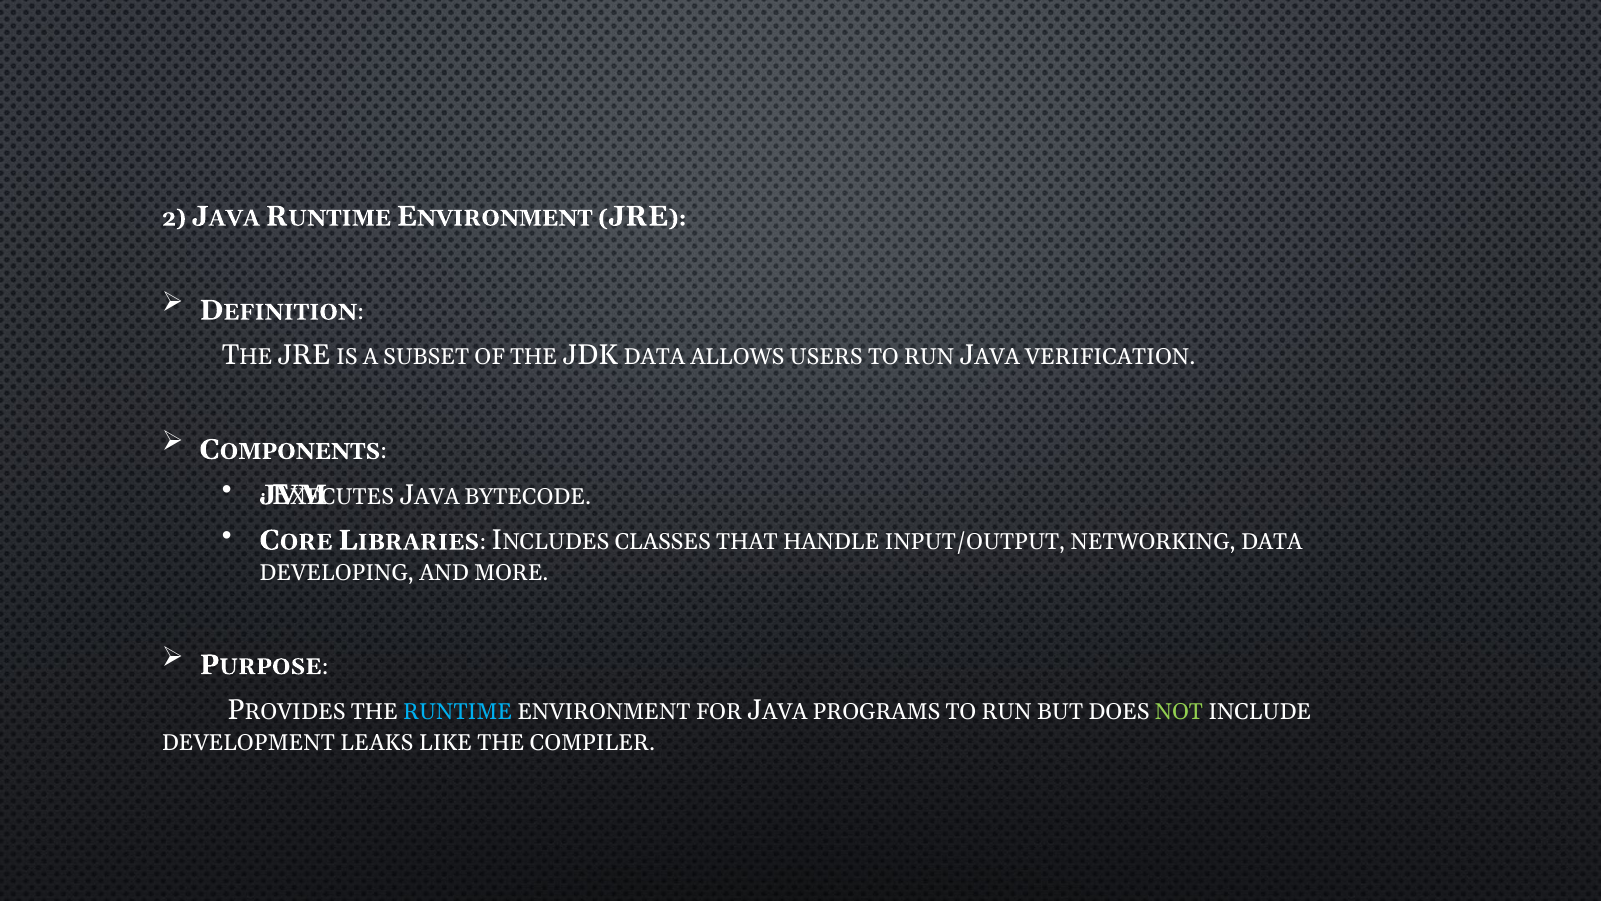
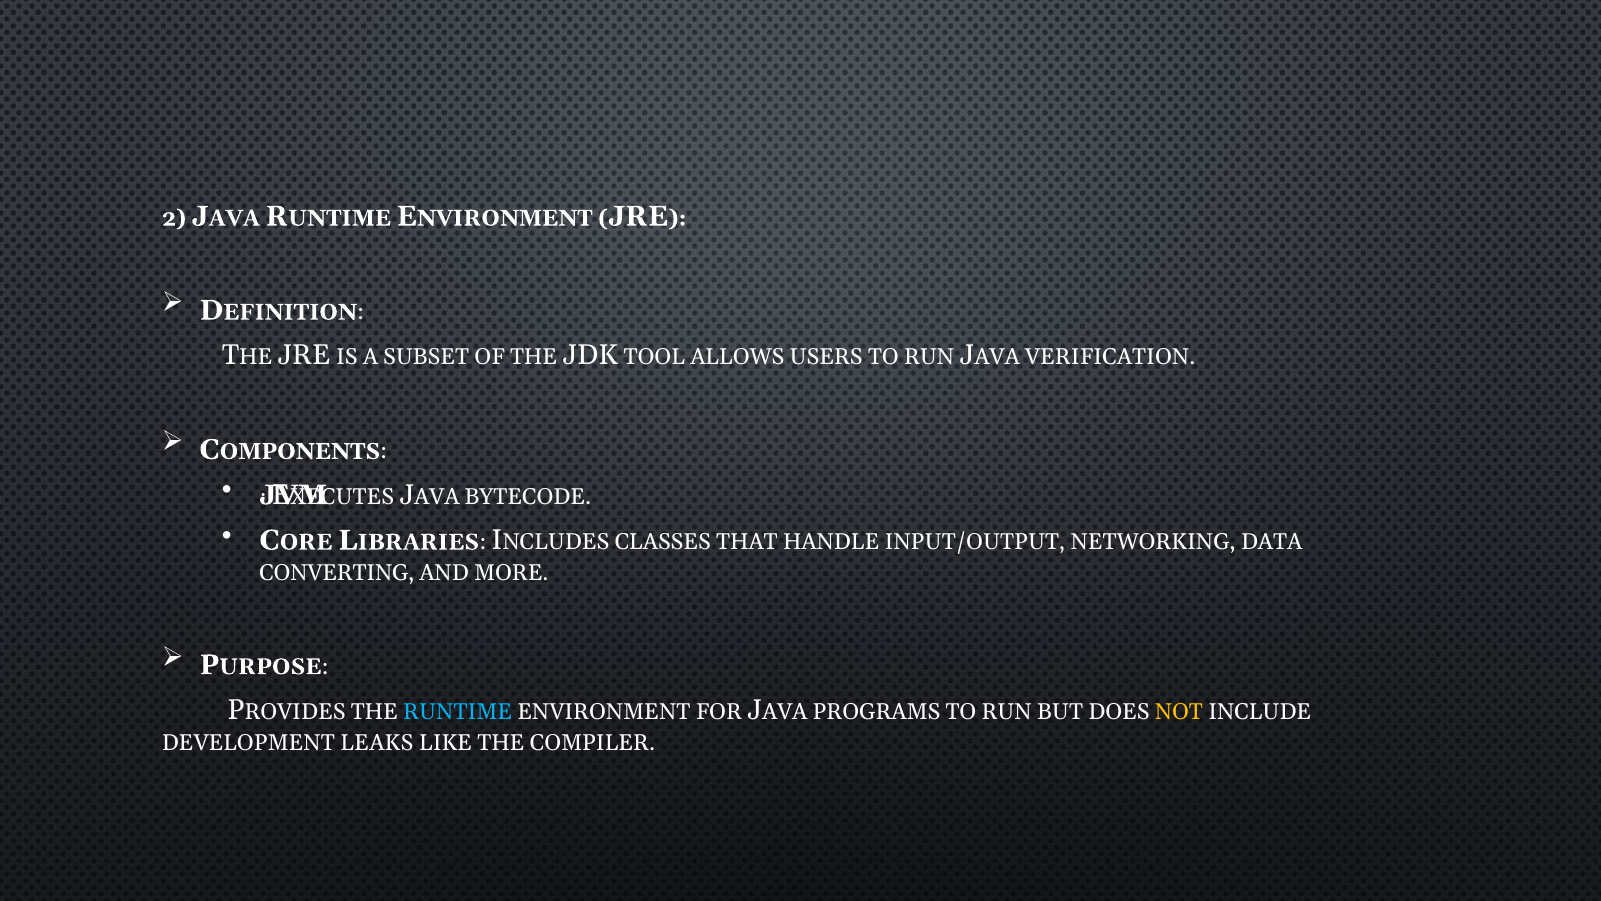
JDK DATA: DATA -> TOOL
DEVELOPING: DEVELOPING -> CONVERTING
NOT colour: light green -> yellow
